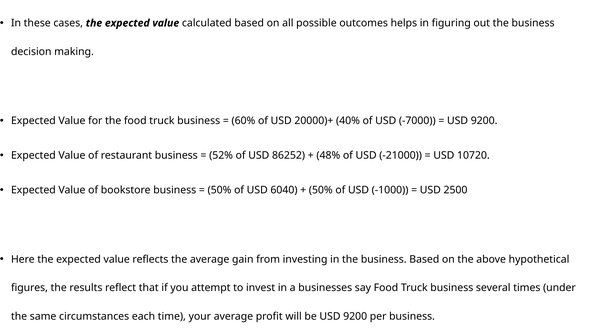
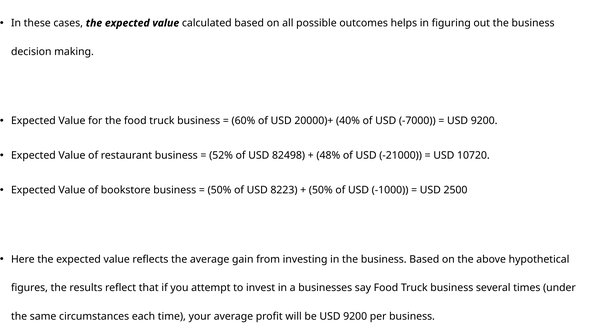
86252: 86252 -> 82498
6040: 6040 -> 8223
